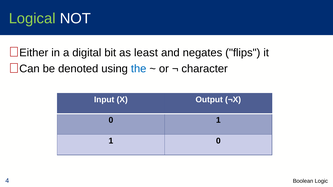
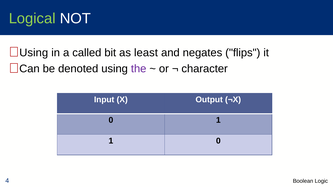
Either at (34, 53): Either -> Using
digital: digital -> called
the colour: blue -> purple
